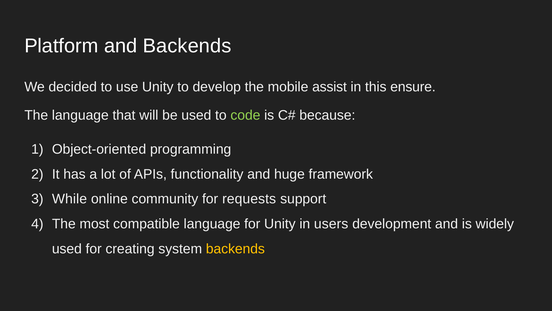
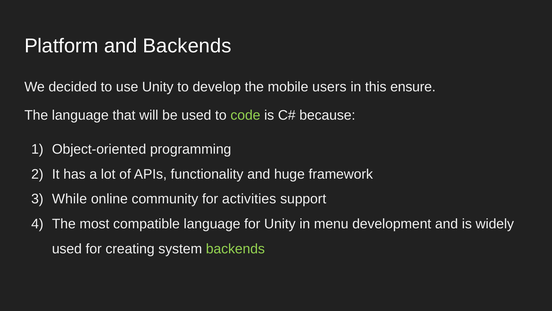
assist: assist -> users
requests: requests -> activities
users: users -> menu
backends at (235, 248) colour: yellow -> light green
